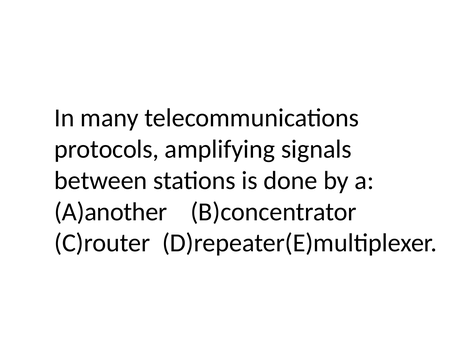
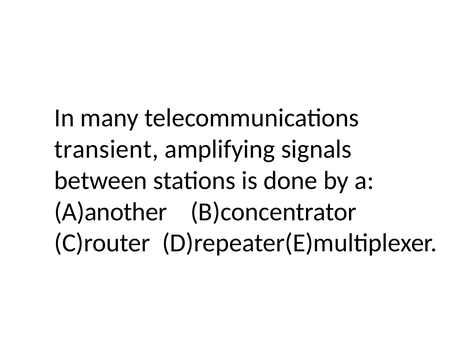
protocols: protocols -> transient
